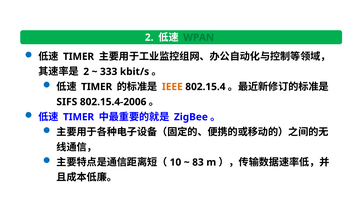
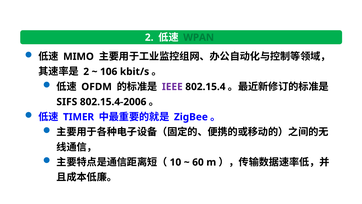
TIMER at (79, 56): TIMER -> MIMO
333: 333 -> 106
TIMER at (97, 87): TIMER -> OFDM
IEEE colour: orange -> purple
83: 83 -> 60
